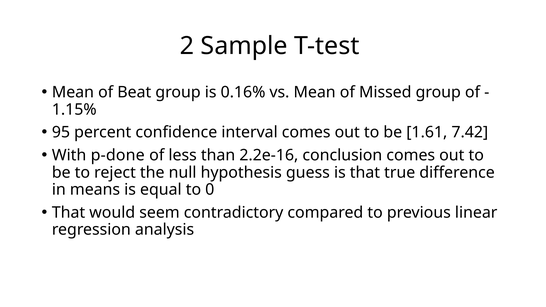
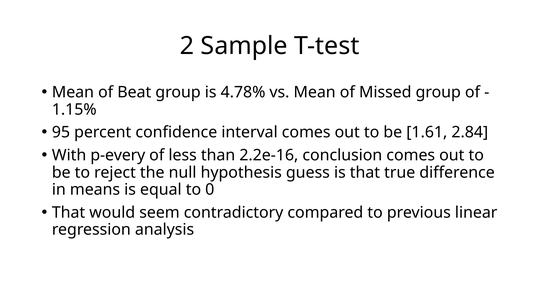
0.16%: 0.16% -> 4.78%
7.42: 7.42 -> 2.84
p-done: p-done -> p-every
